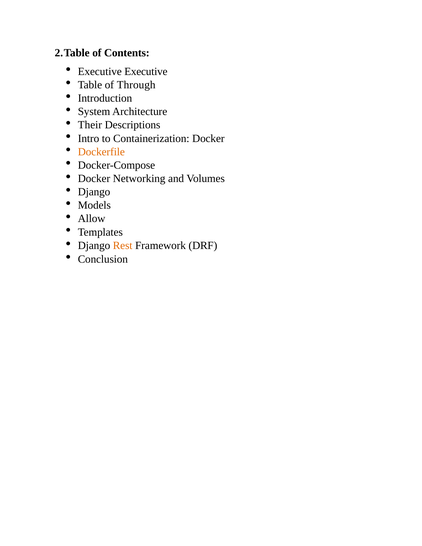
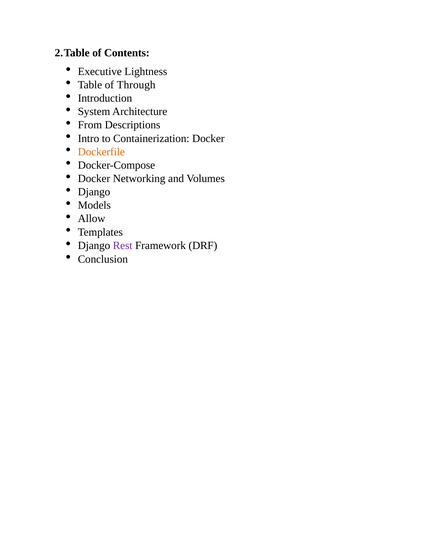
Executive Executive: Executive -> Lightness
Their: Their -> From
Rest colour: orange -> purple
